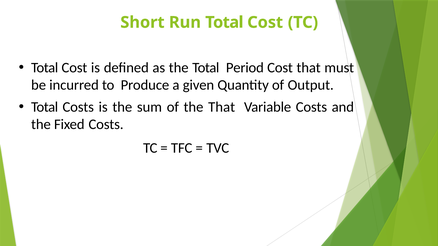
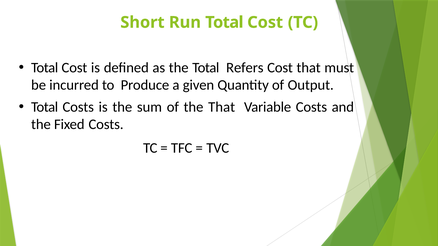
Period: Period -> Refers
